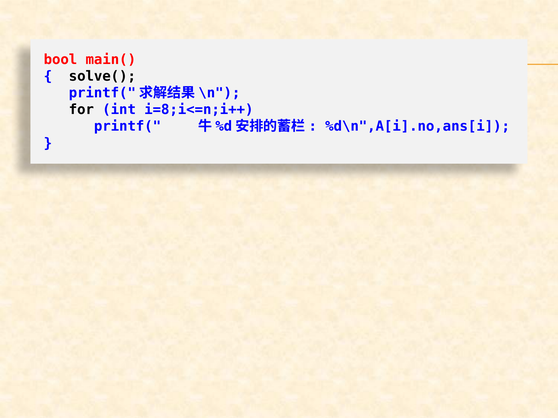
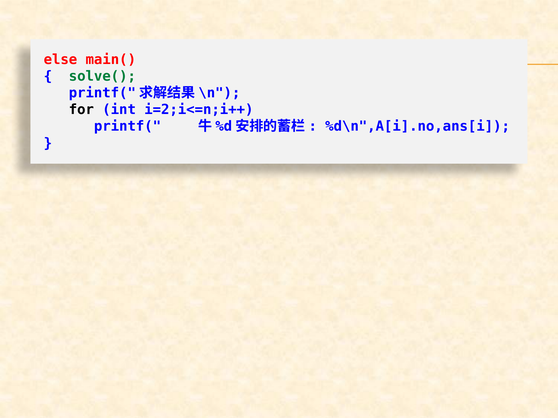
bool: bool -> else
solve( colour: black -> green
i=8;i<=n;i++: i=8;i<=n;i++ -> i=2;i<=n;i++
